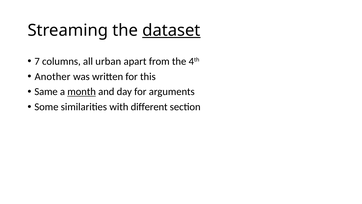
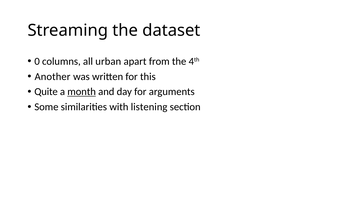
dataset underline: present -> none
7: 7 -> 0
Same: Same -> Quite
different: different -> listening
